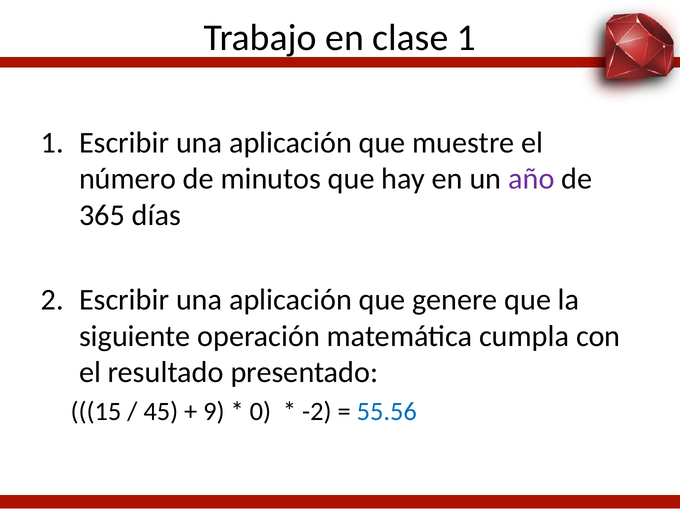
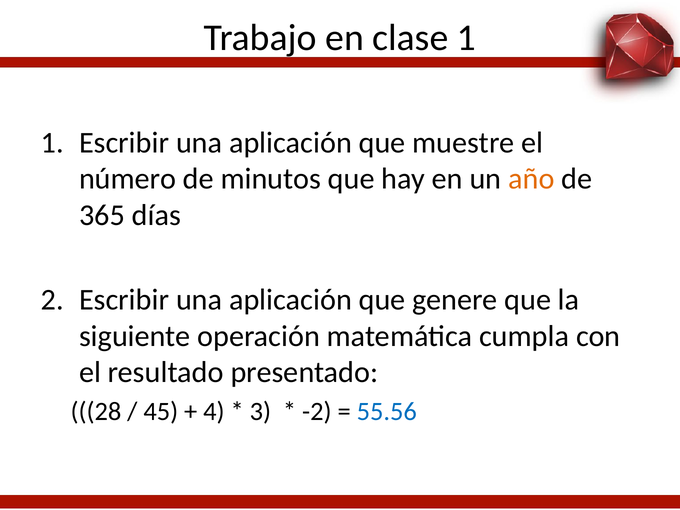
año colour: purple -> orange
15: 15 -> 28
9: 9 -> 4
0: 0 -> 3
